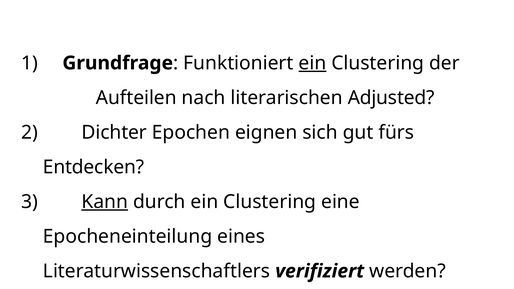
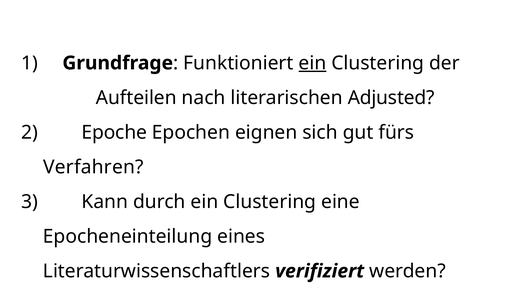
Dichter: Dichter -> Epoche
Entdecken: Entdecken -> Verfahren
Kann underline: present -> none
